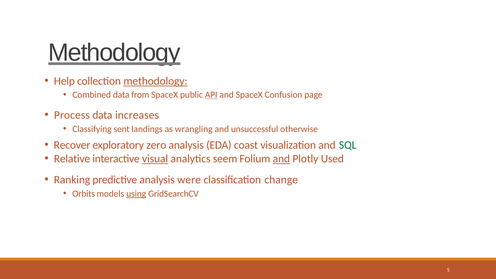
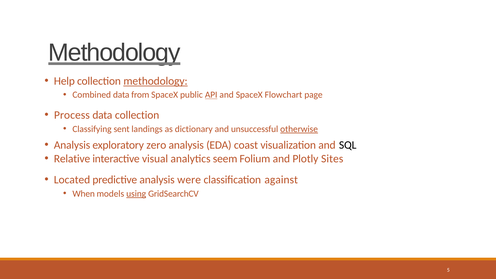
Confusion: Confusion -> Flowchart
data increases: increases -> collection
wrangling: wrangling -> dictionary
otherwise underline: none -> present
Recover at (72, 145): Recover -> Analysis
SQL colour: green -> black
visual underline: present -> none
and at (281, 159) underline: present -> none
Used: Used -> Sites
Ranking: Ranking -> Located
change: change -> against
Orbits: Orbits -> When
